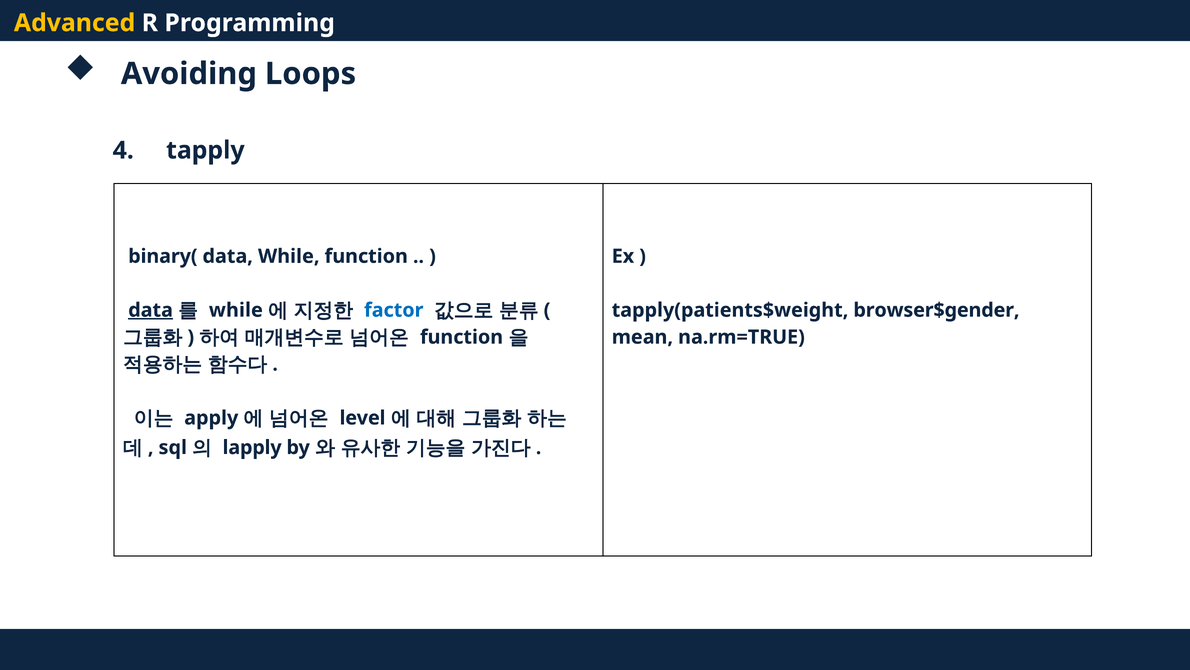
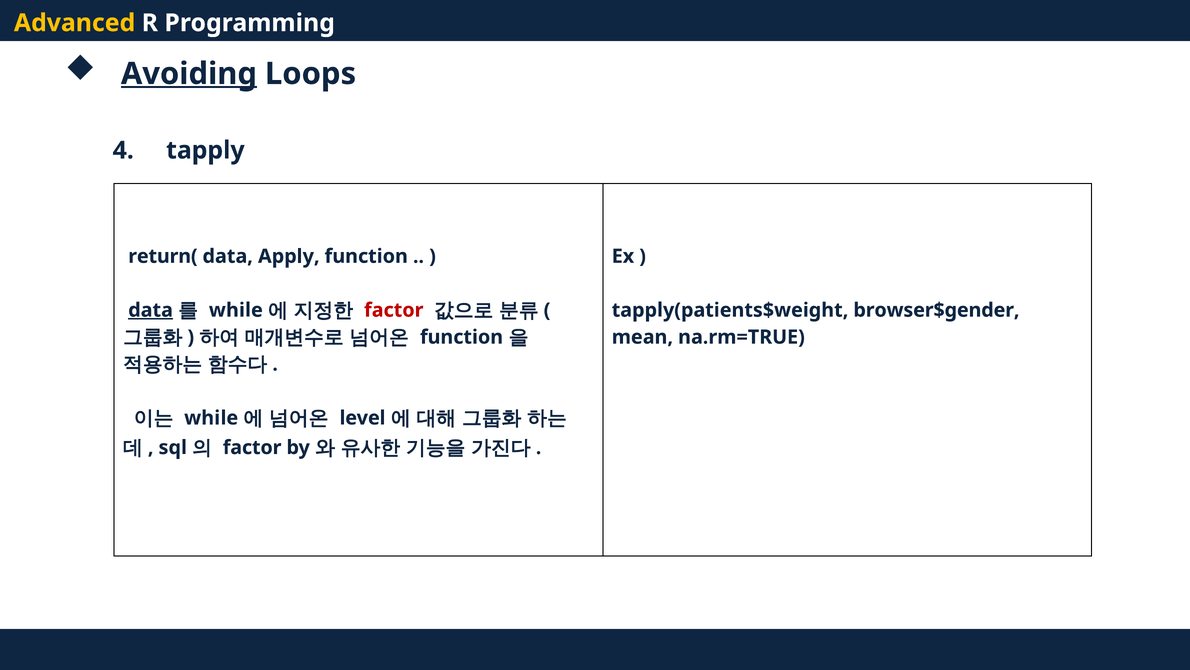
Avoiding underline: none -> present
binary(: binary( -> return(
data While: While -> Apply
factor at (394, 310) colour: blue -> red
apply at (211, 418): apply -> while
lapply at (252, 447): lapply -> factor
